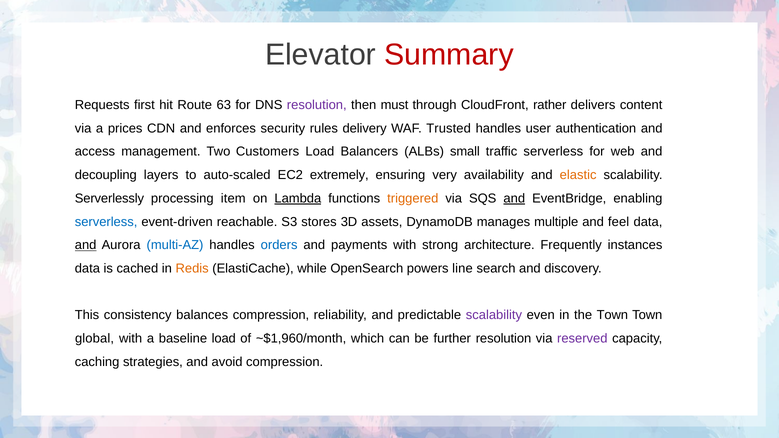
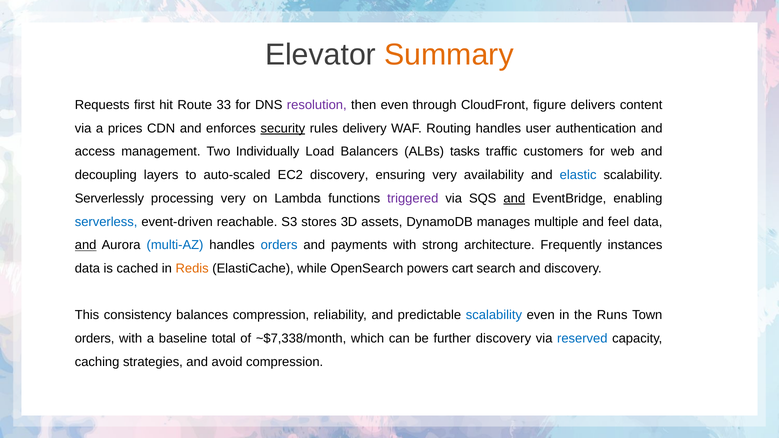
Summary colour: red -> orange
63: 63 -> 33
then must: must -> even
rather: rather -> figure
security underline: none -> present
Trusted: Trusted -> Routing
Customers: Customers -> Individually
small: small -> tasks
traffic serverless: serverless -> customers
EC2 extremely: extremely -> discovery
elastic colour: orange -> blue
processing item: item -> very
Lambda underline: present -> none
triggered colour: orange -> purple
line: line -> cart
scalability at (494, 315) colour: purple -> blue
the Town: Town -> Runs
global at (94, 339): global -> orders
baseline load: load -> total
~$1,960/month: ~$1,960/month -> ~$7,338/month
further resolution: resolution -> discovery
reserved colour: purple -> blue
